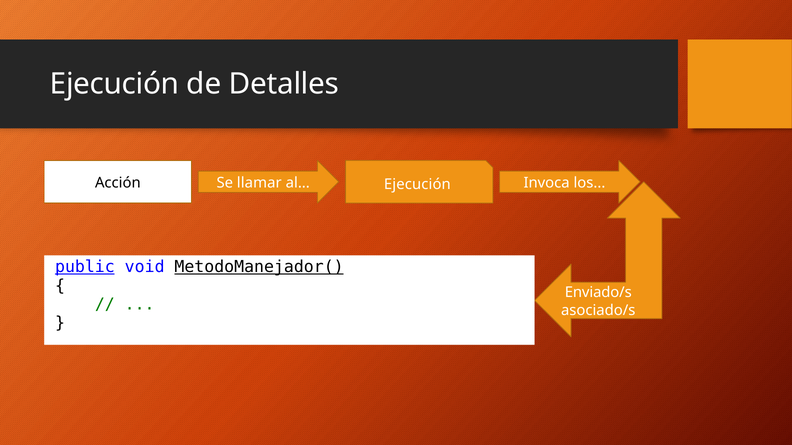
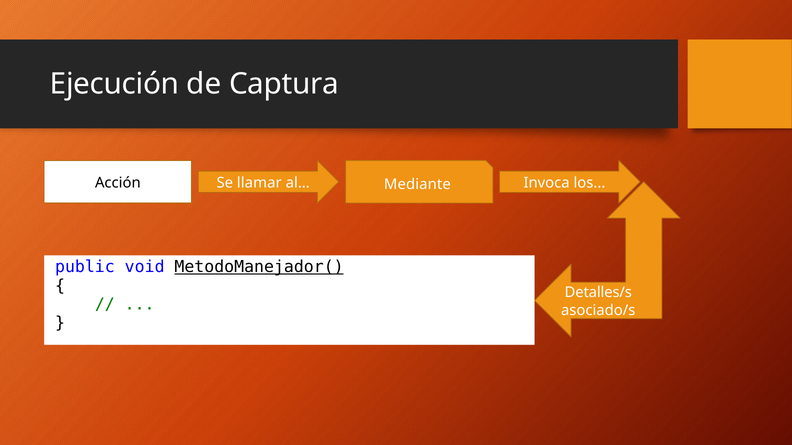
Detalles: Detalles -> Captura
al Ejecución: Ejecución -> Mediante
public underline: present -> none
Enviado/s: Enviado/s -> Detalles/s
